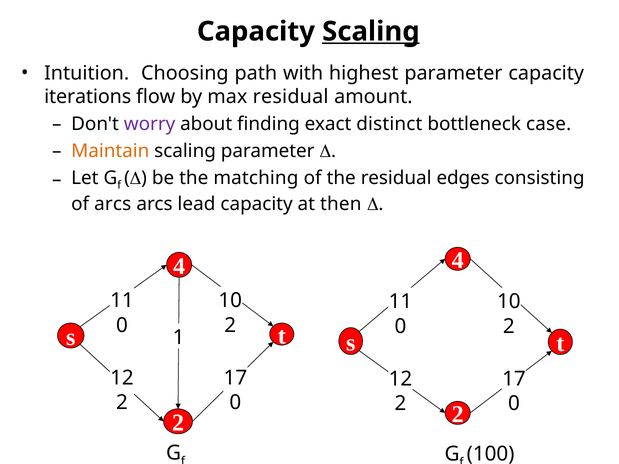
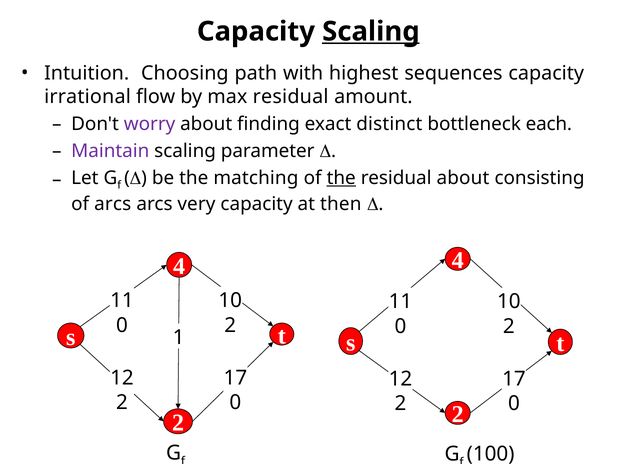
highest parameter: parameter -> sequences
iterations: iterations -> irrational
case: case -> each
Maintain colour: orange -> purple
the at (341, 178) underline: none -> present
residual edges: edges -> about
lead: lead -> very
